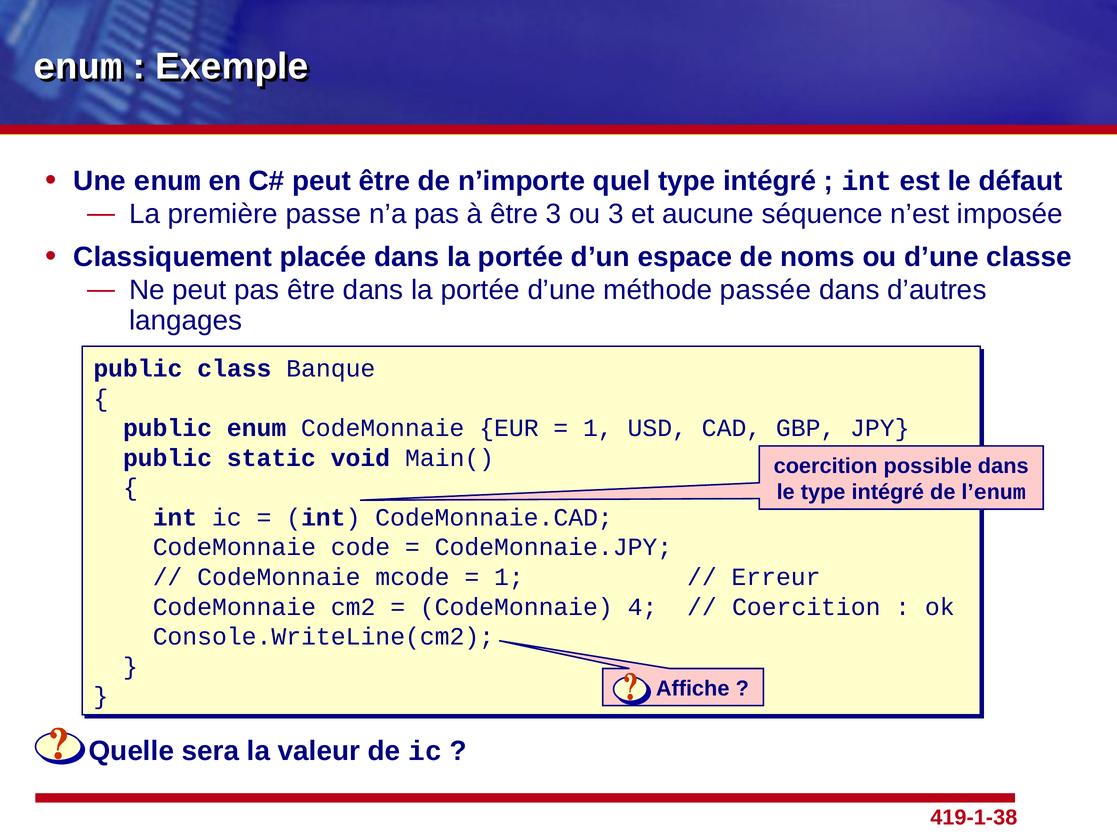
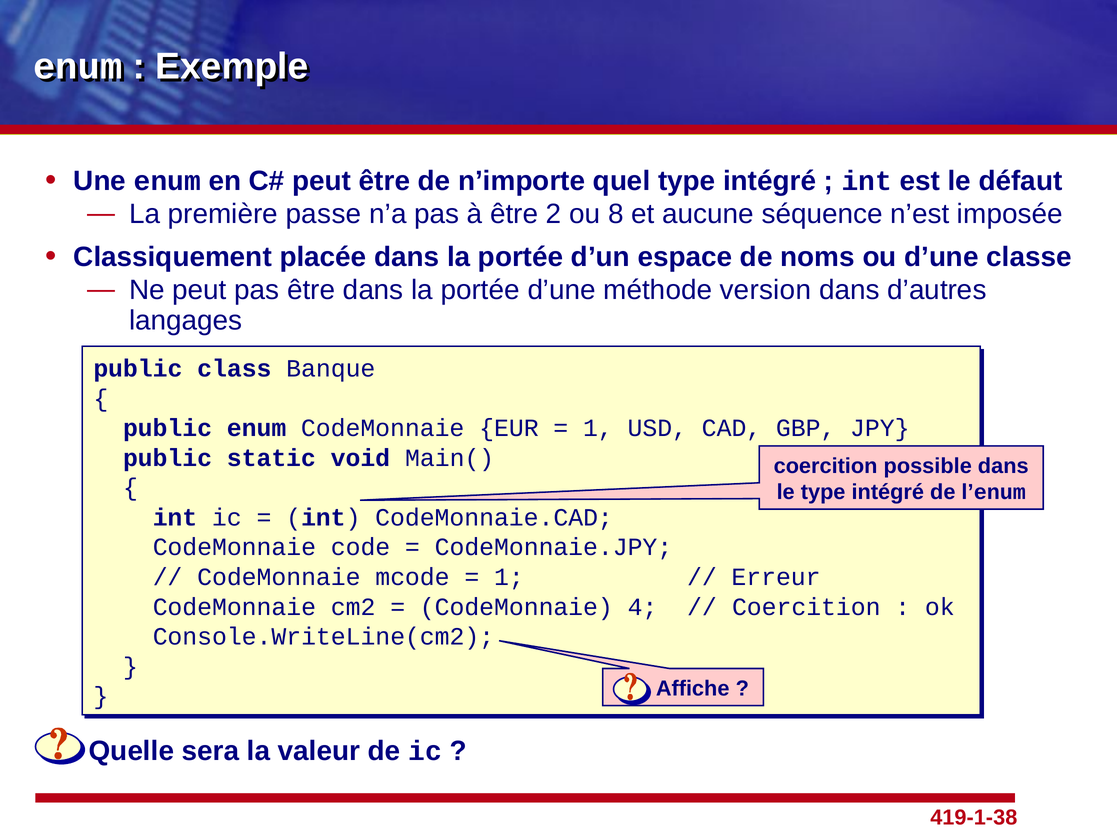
être 3: 3 -> 2
ou 3: 3 -> 8
passée: passée -> version
